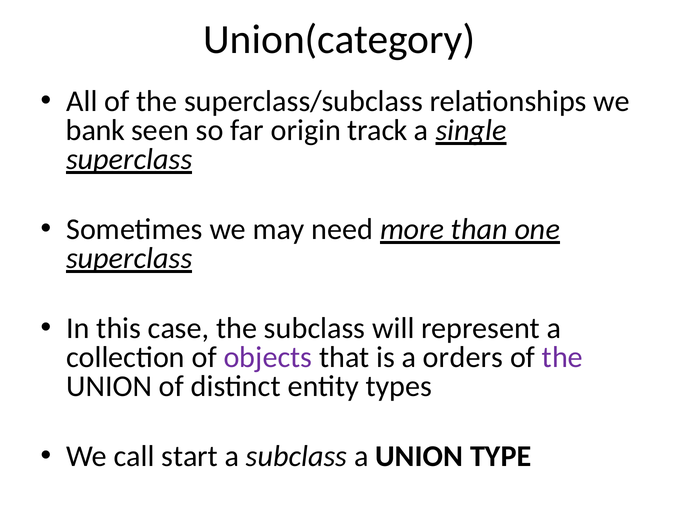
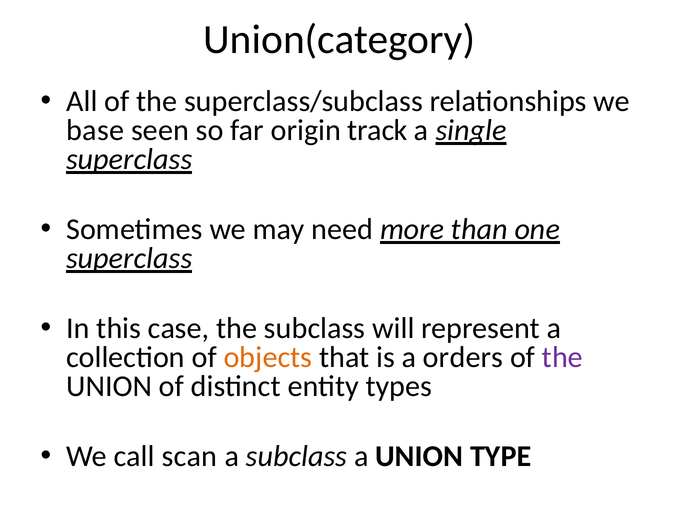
bank: bank -> base
objects colour: purple -> orange
start: start -> scan
